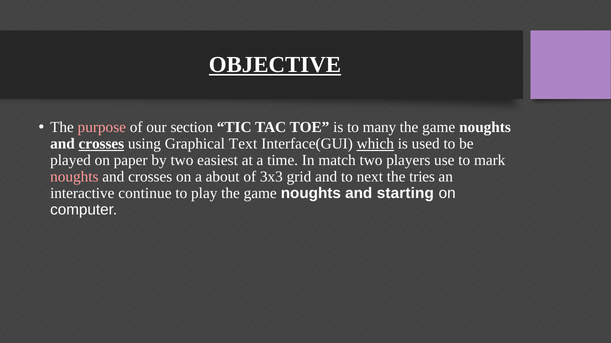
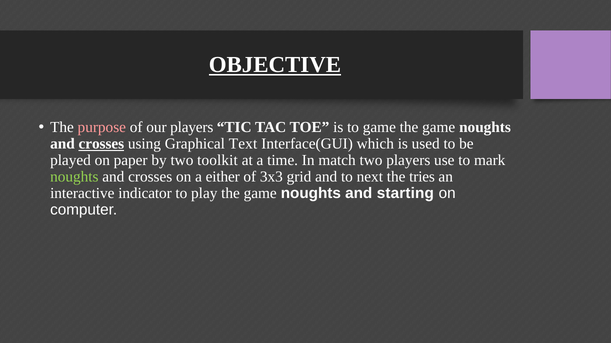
our section: section -> players
to many: many -> game
which underline: present -> none
easiest: easiest -> toolkit
noughts at (74, 177) colour: pink -> light green
about: about -> either
continue: continue -> indicator
